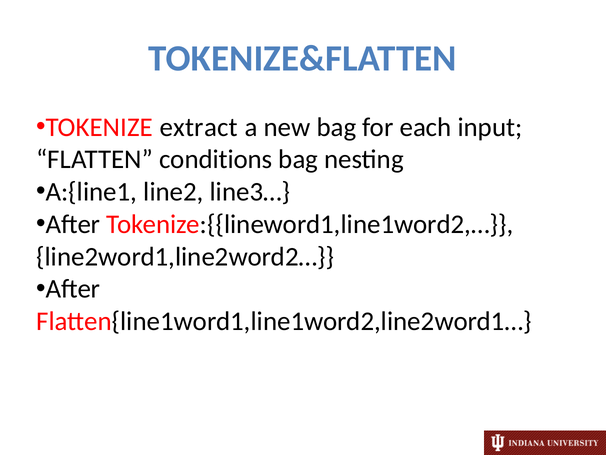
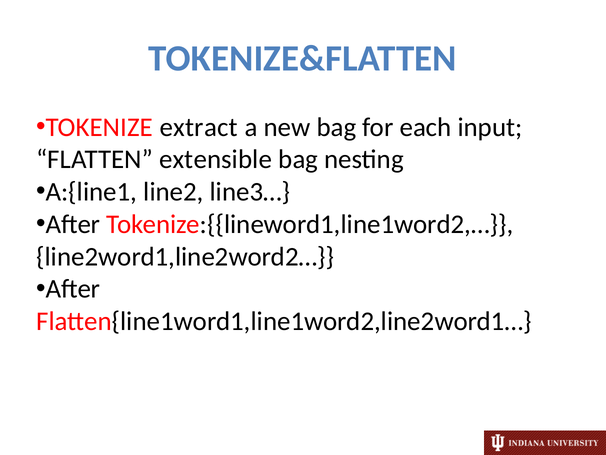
conditions: conditions -> extensible
